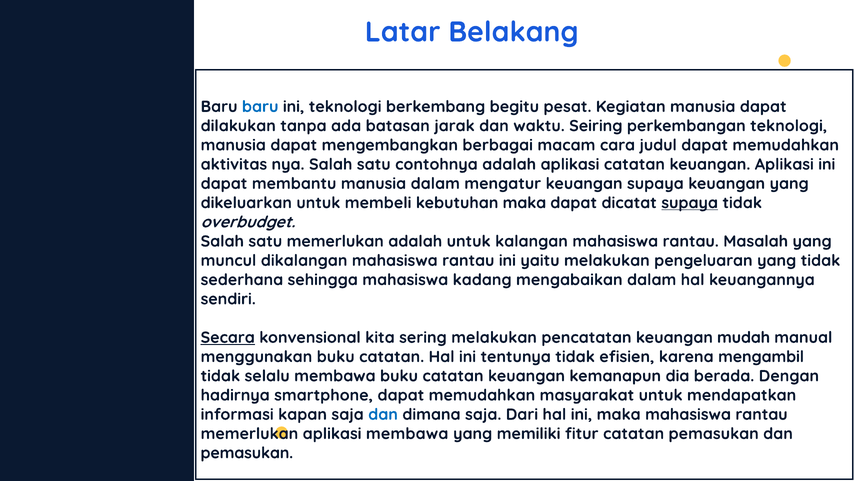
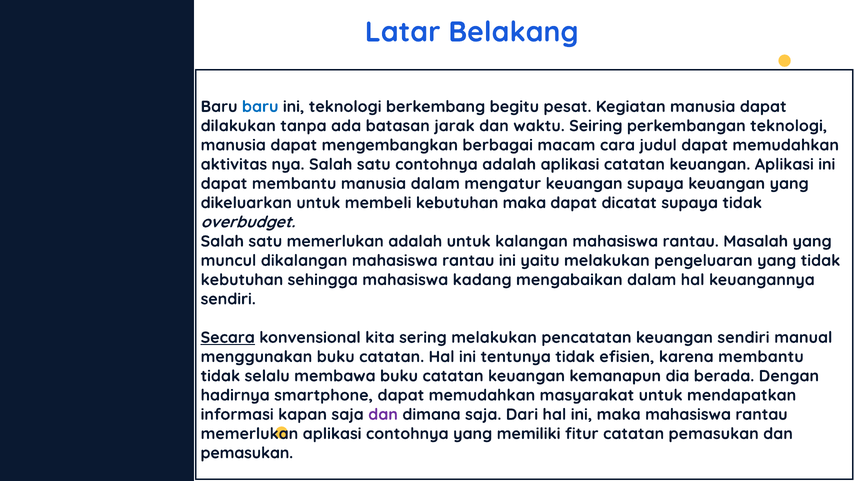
supaya at (690, 203) underline: present -> none
sederhana at (242, 279): sederhana -> kebutuhan
keuangan mudah: mudah -> sendiri
karena mengambil: mengambil -> membantu
dan at (383, 414) colour: blue -> purple
aplikasi membawa: membawa -> contohnya
